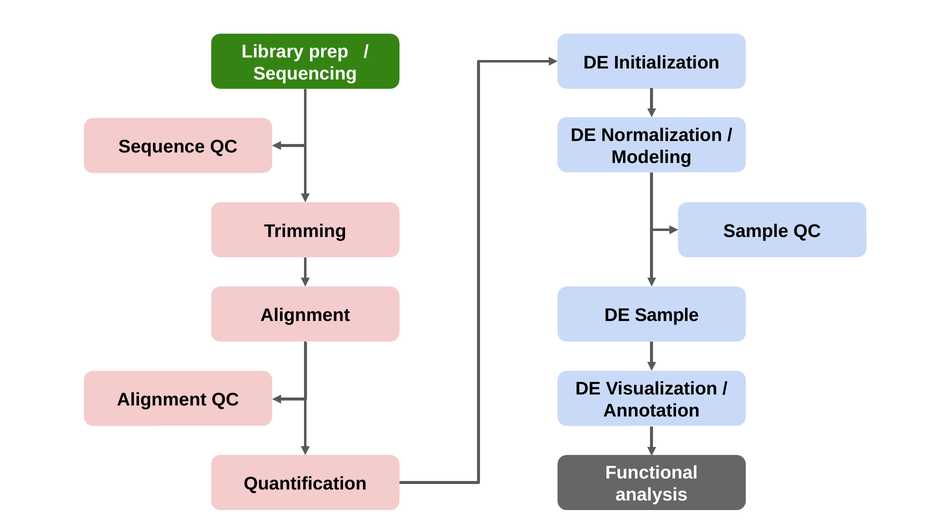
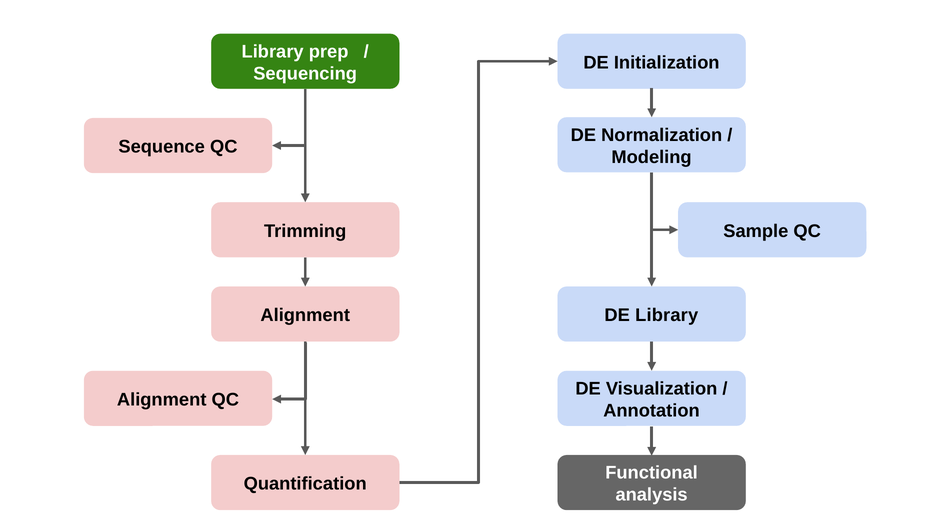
DE Sample: Sample -> Library
